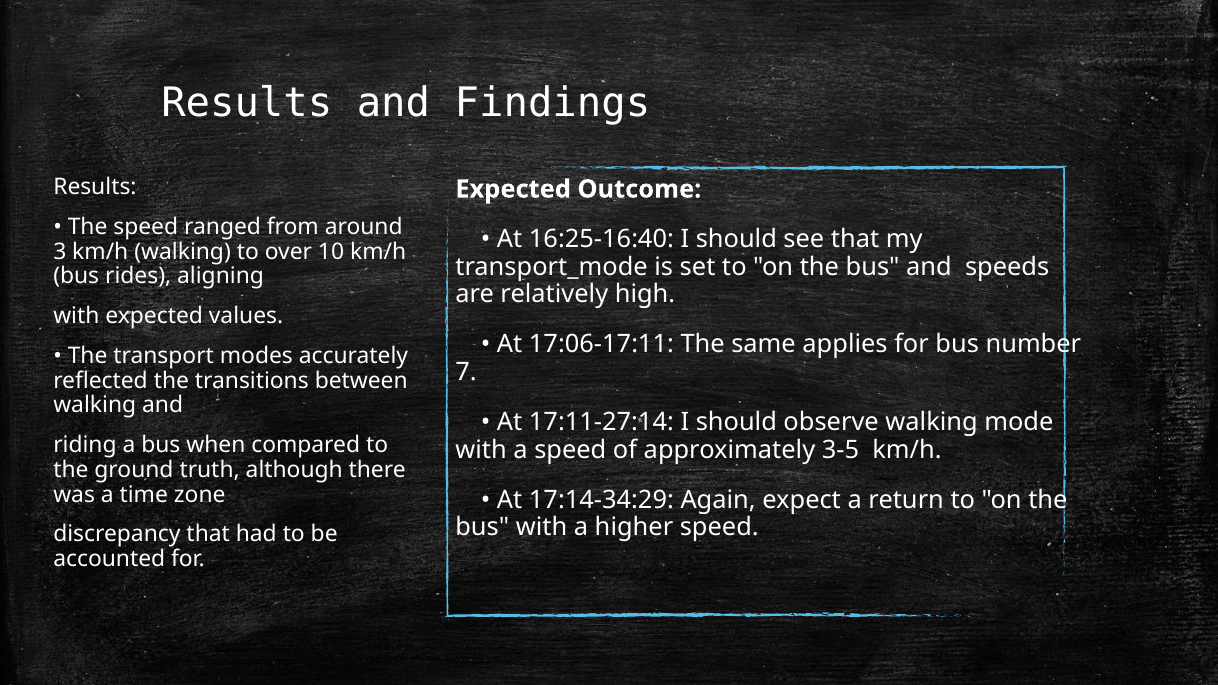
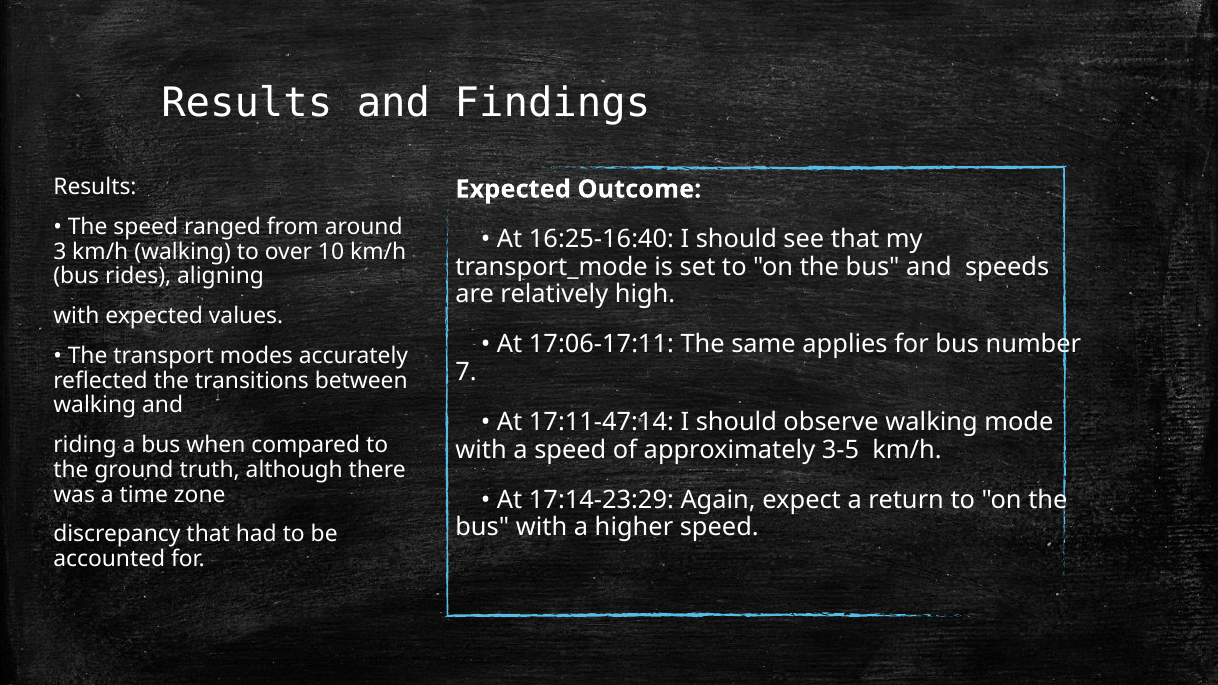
17:11-27:14: 17:11-27:14 -> 17:11-47:14
17:14-34:29: 17:14-34:29 -> 17:14-23:29
